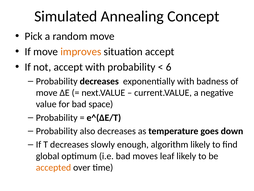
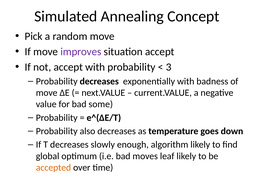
improves colour: orange -> purple
6: 6 -> 3
space: space -> some
